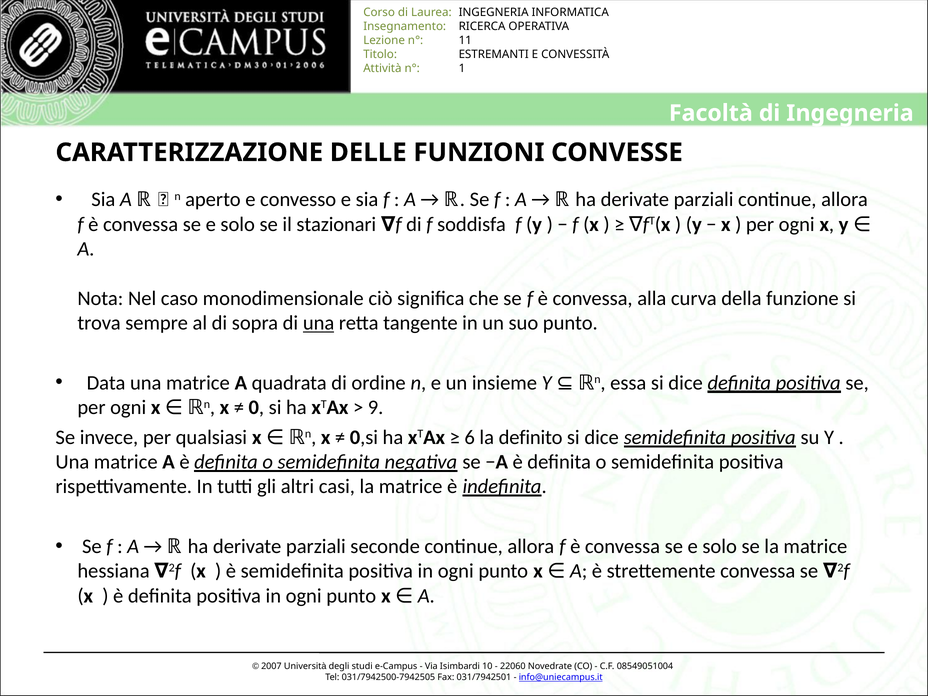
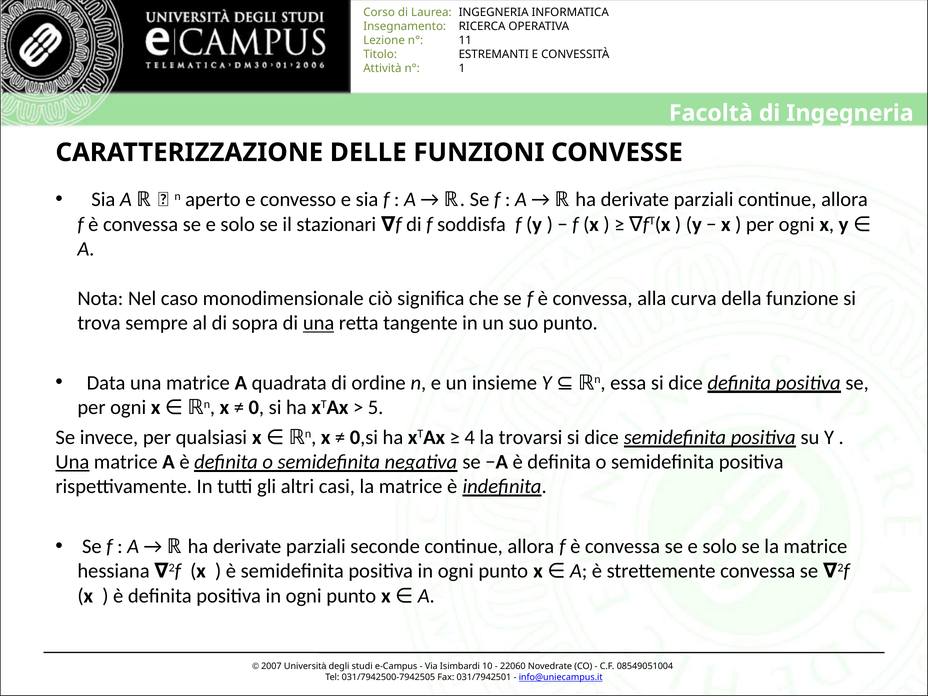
9: 9 -> 5
6: 6 -> 4
definito: definito -> trovarsi
Una at (72, 462) underline: none -> present
